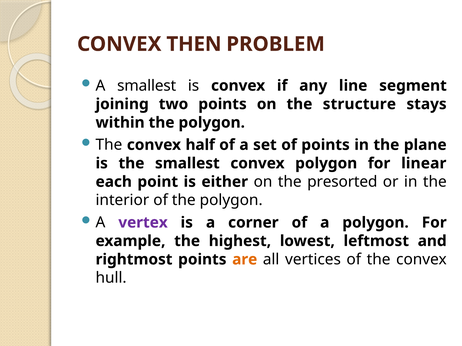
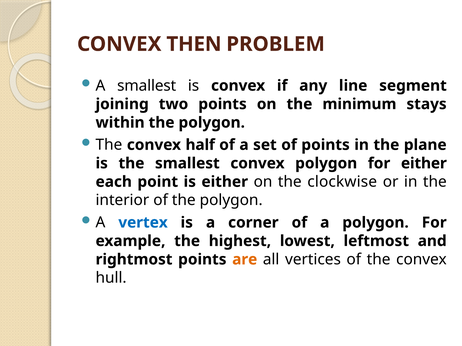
structure: structure -> minimum
for linear: linear -> either
presorted: presorted -> clockwise
vertex colour: purple -> blue
